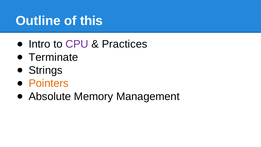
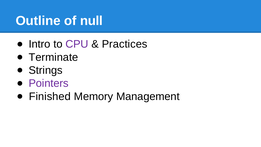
this: this -> null
Pointers colour: orange -> purple
Absolute: Absolute -> Finished
